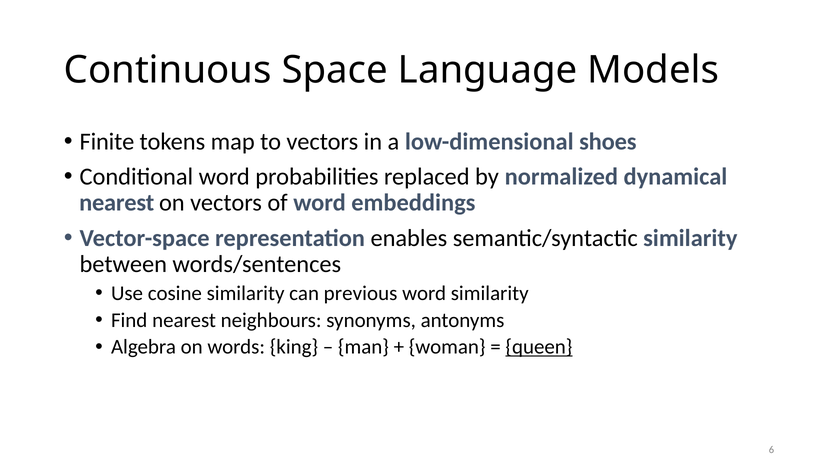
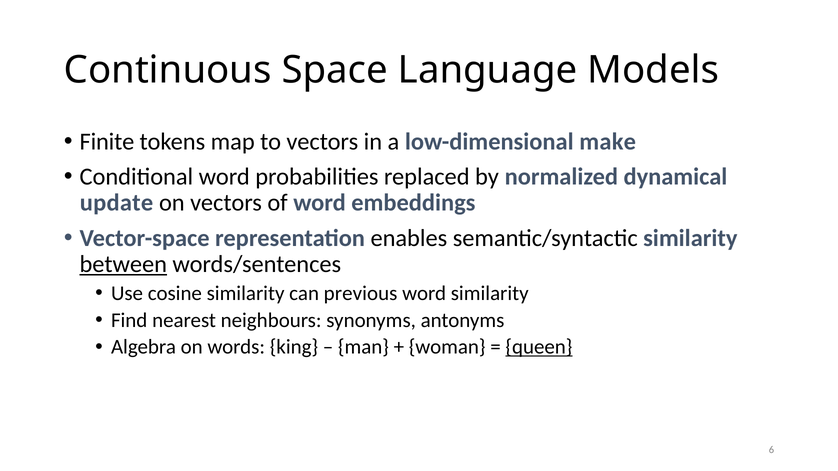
shoes: shoes -> make
nearest at (117, 203): nearest -> update
between underline: none -> present
